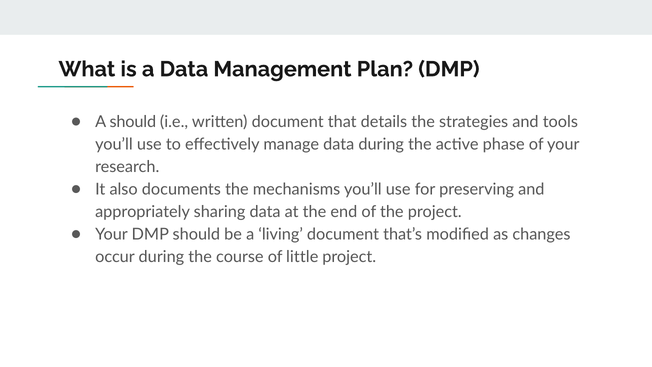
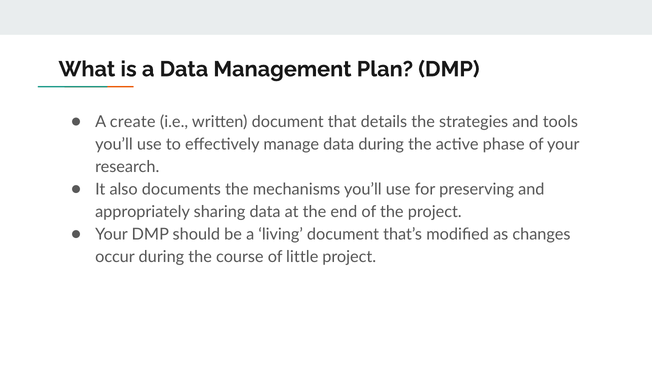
A should: should -> create
